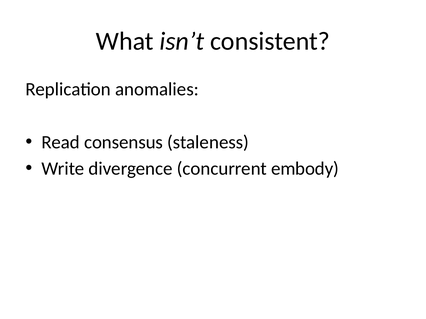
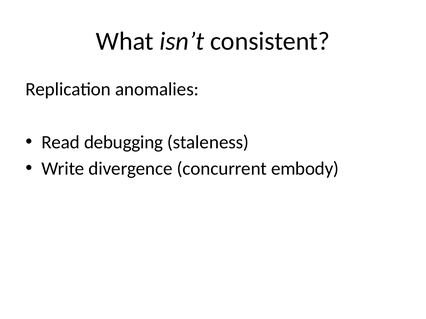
consensus: consensus -> debugging
